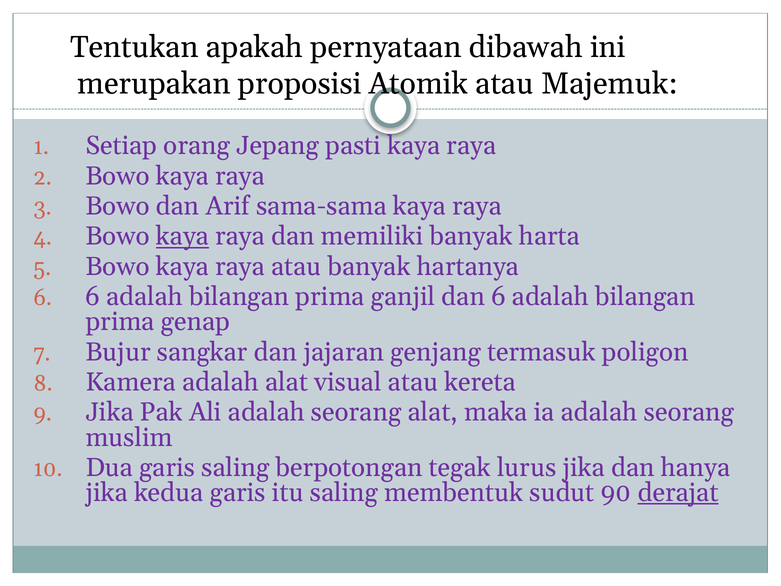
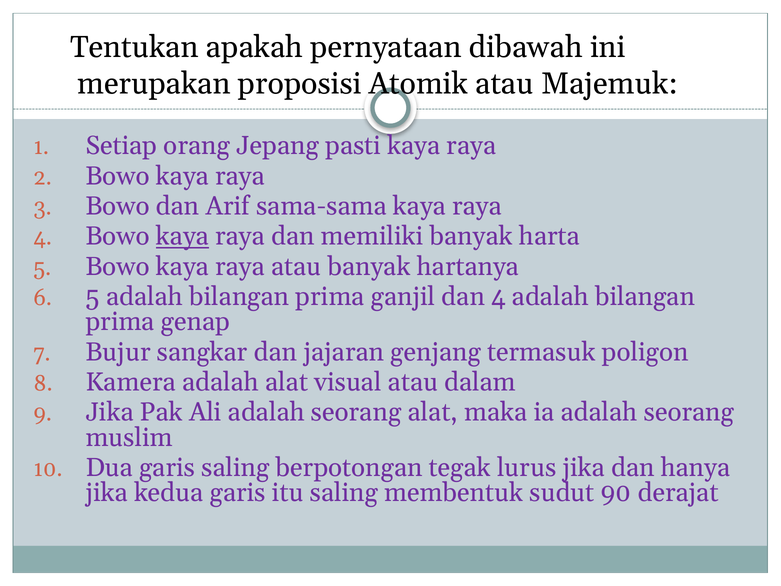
6 at (93, 297): 6 -> 5
dan 6: 6 -> 4
kereta: kereta -> dalam
derajat underline: present -> none
